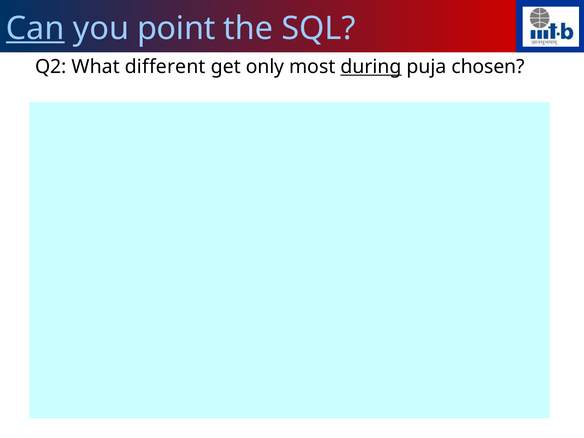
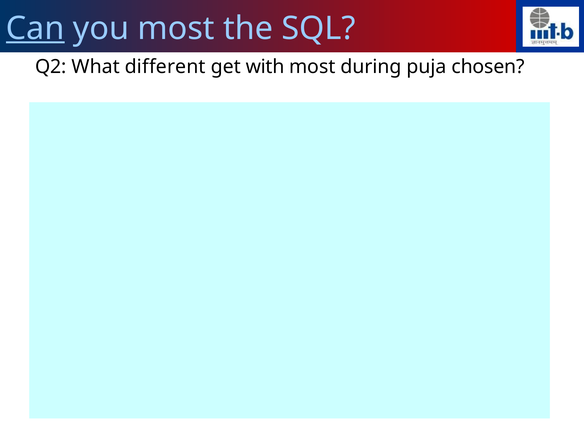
you point: point -> most
only: only -> with
during underline: present -> none
